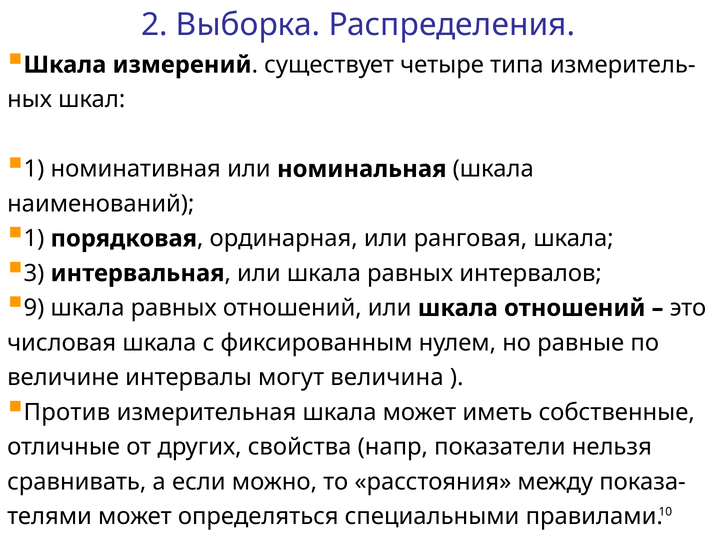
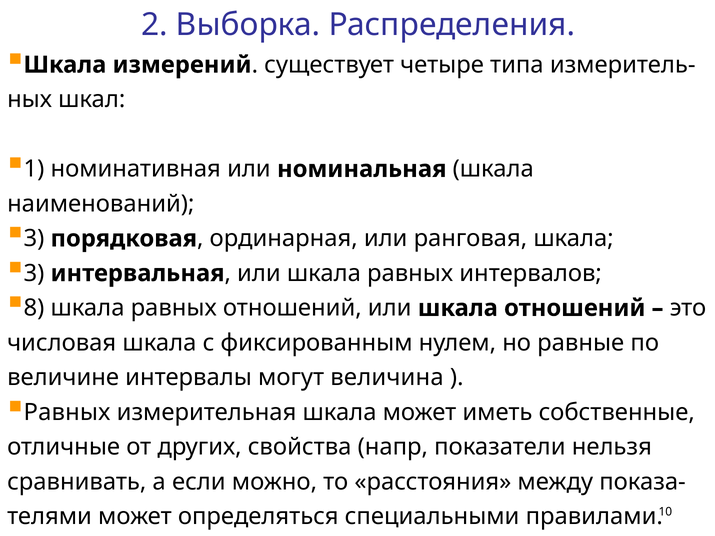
1 at (34, 239): 1 -> 3
9: 9 -> 8
Против at (67, 412): Против -> Равных
